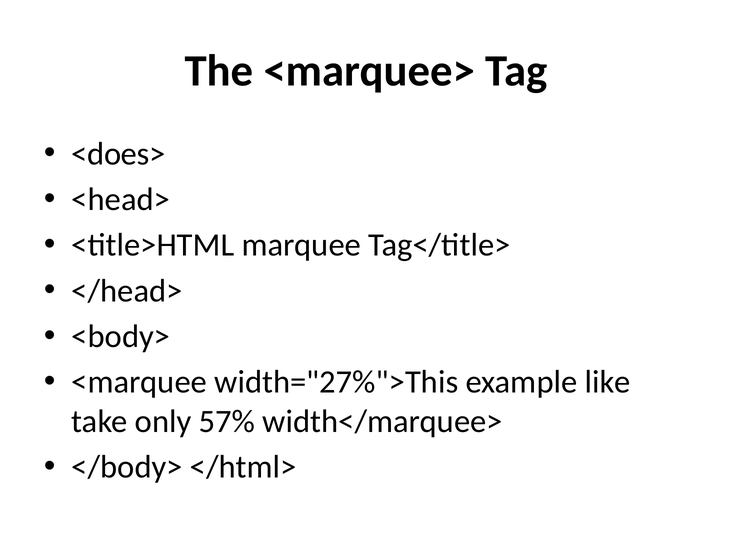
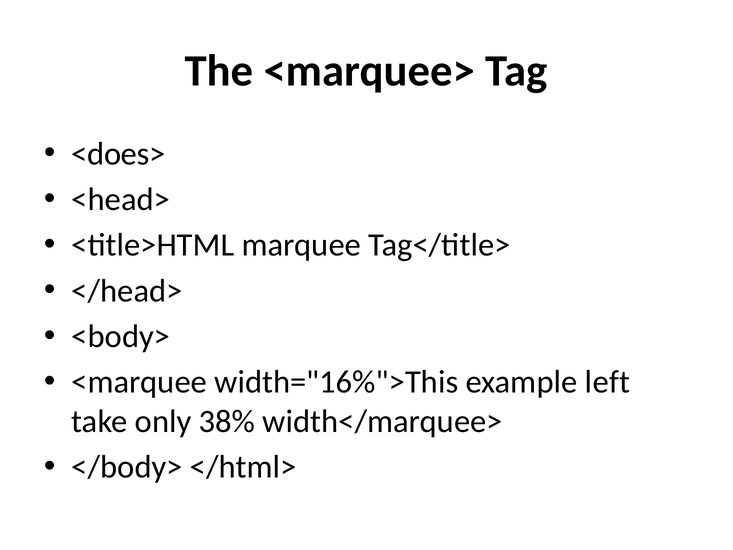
width="27%">This: width="27%">This -> width="16%">This
like: like -> left
57%: 57% -> 38%
